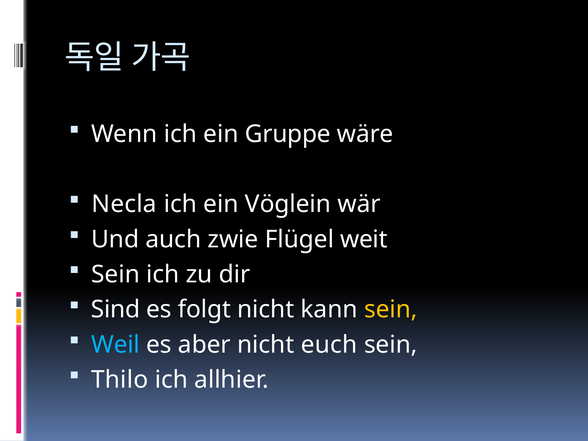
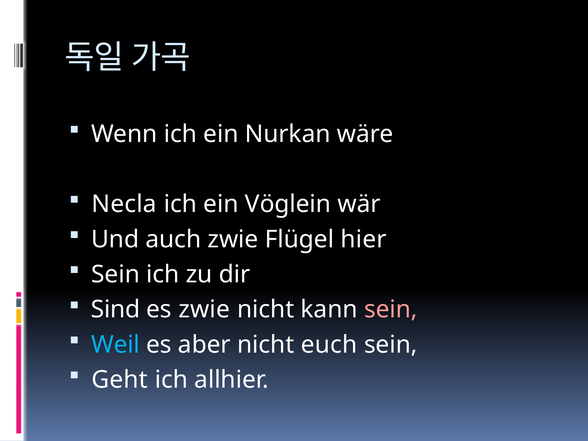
Gruppe: Gruppe -> Nurkan
weit: weit -> hier
es folgt: folgt -> zwie
sein at (391, 310) colour: yellow -> pink
Thilo: Thilo -> Geht
